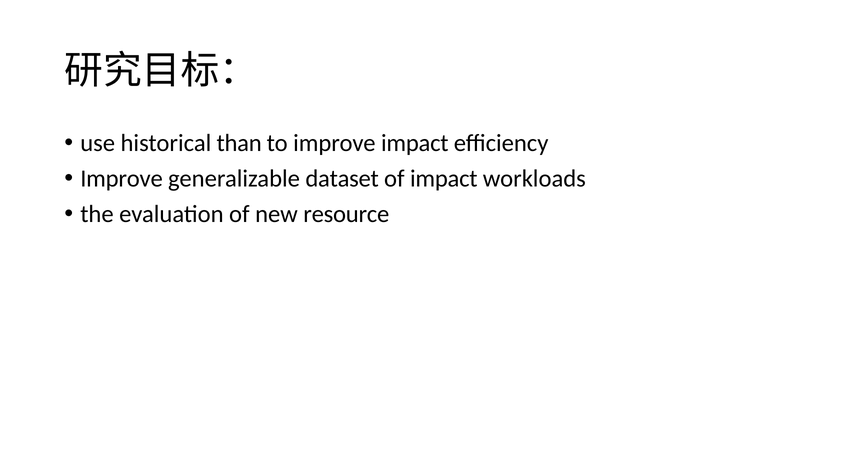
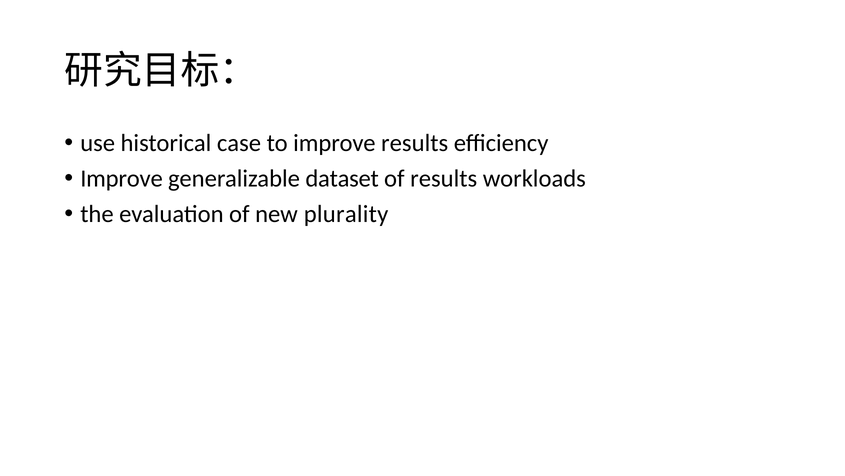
than: than -> case
improve impact: impact -> results
of impact: impact -> results
resource: resource -> plurality
